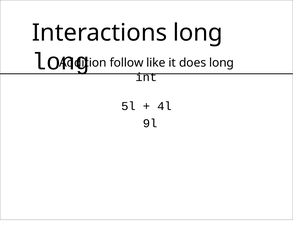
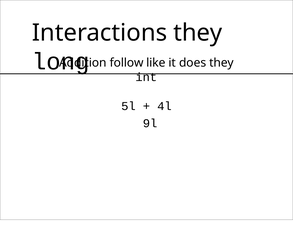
Interactions long: long -> they
does long: long -> they
